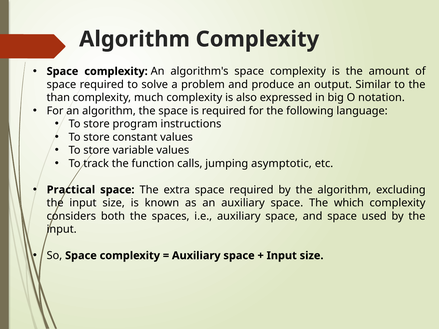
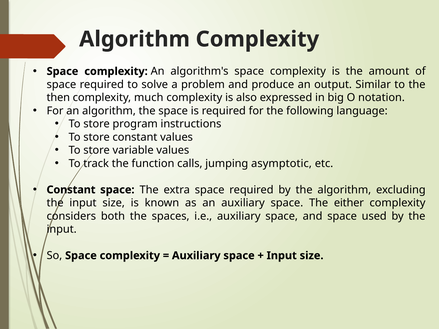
than: than -> then
Practical at (71, 190): Practical -> Constant
which: which -> either
